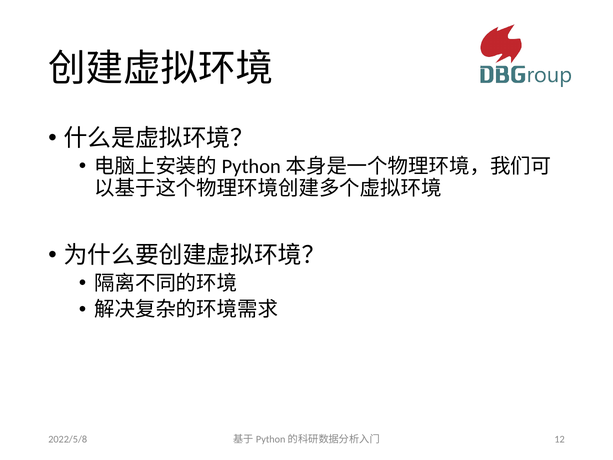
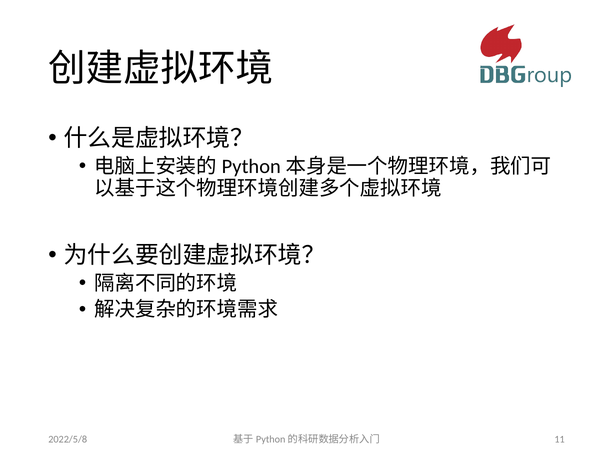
12: 12 -> 11
